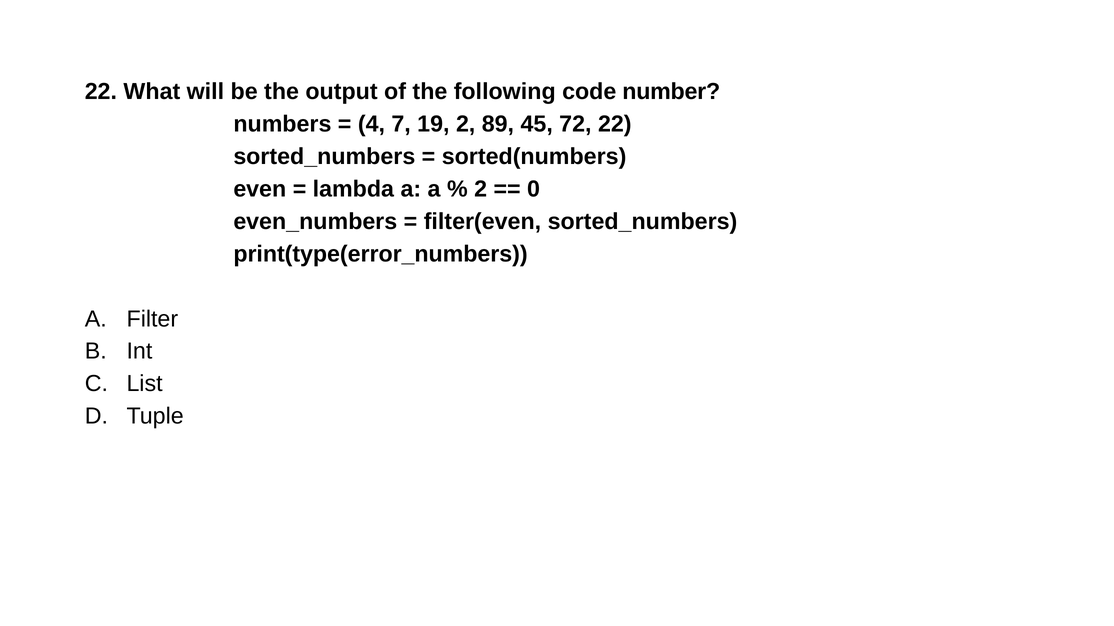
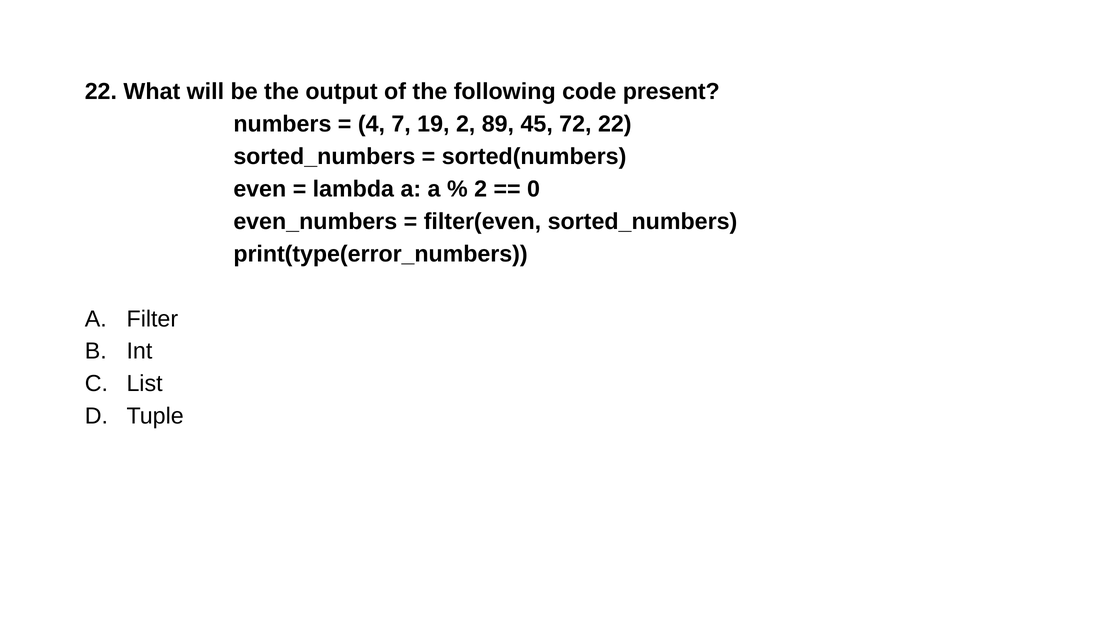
number: number -> present
